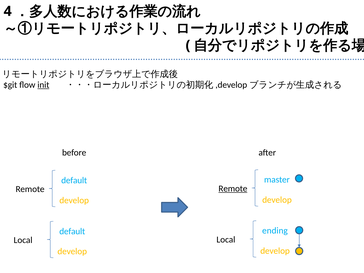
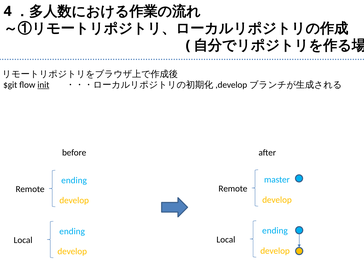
default at (74, 180): default -> ending
Remote at (233, 188) underline: present -> none
default at (72, 231): default -> ending
